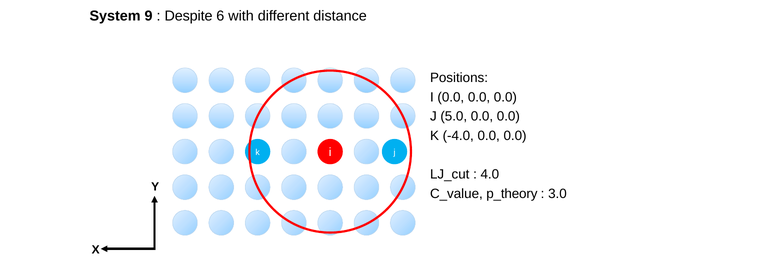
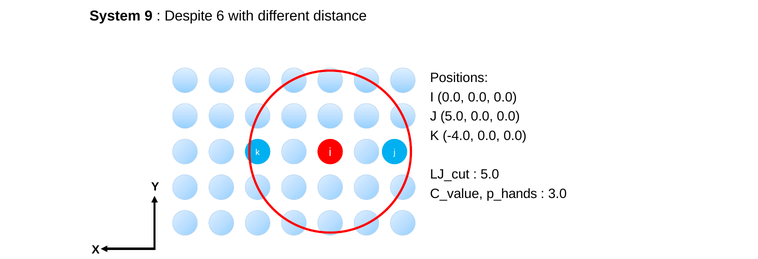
4.0 at (490, 174): 4.0 -> 5.0
p_theory: p_theory -> p_hands
